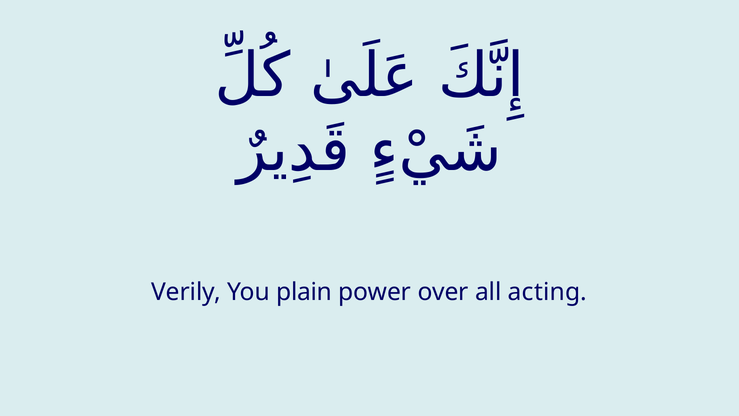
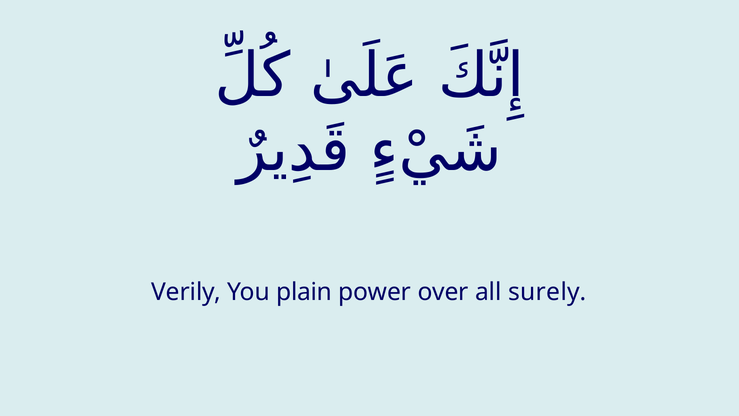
acting: acting -> surely
